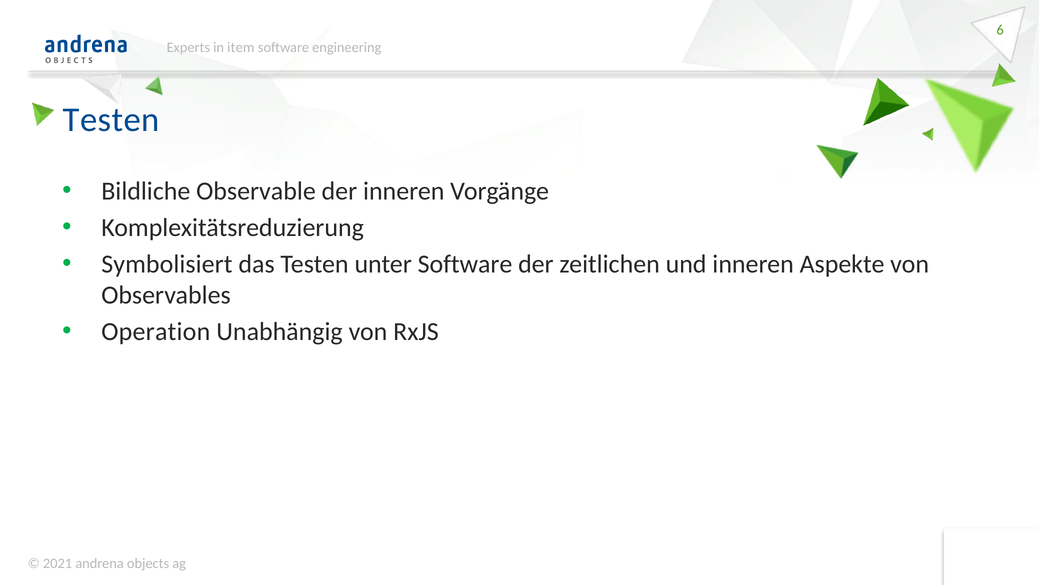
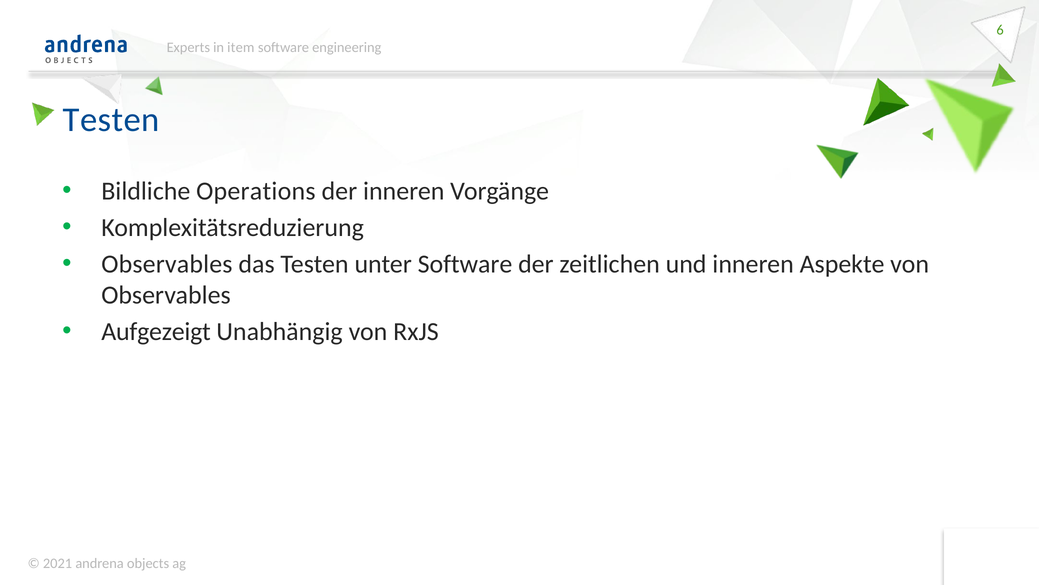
Observable: Observable -> Operations
Symbolisiert at (167, 264): Symbolisiert -> Observables
Operation: Operation -> Aufgezeigt
